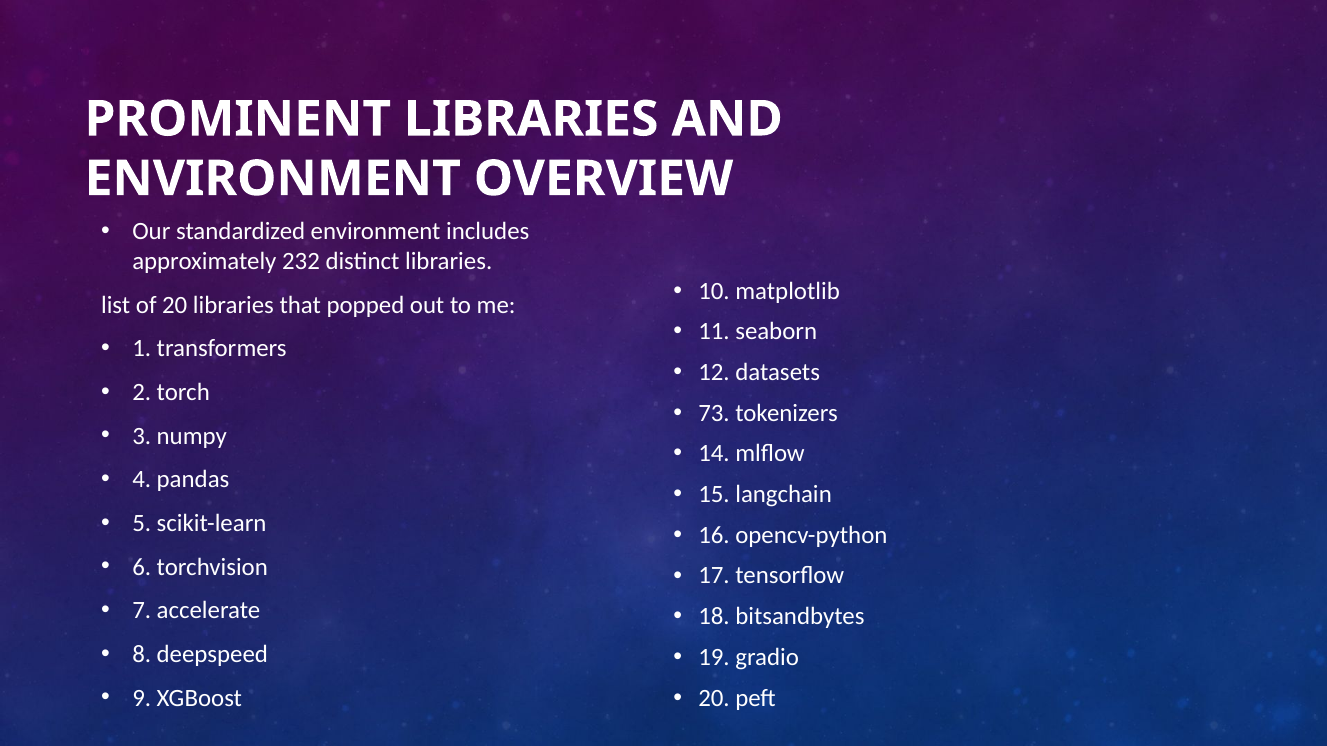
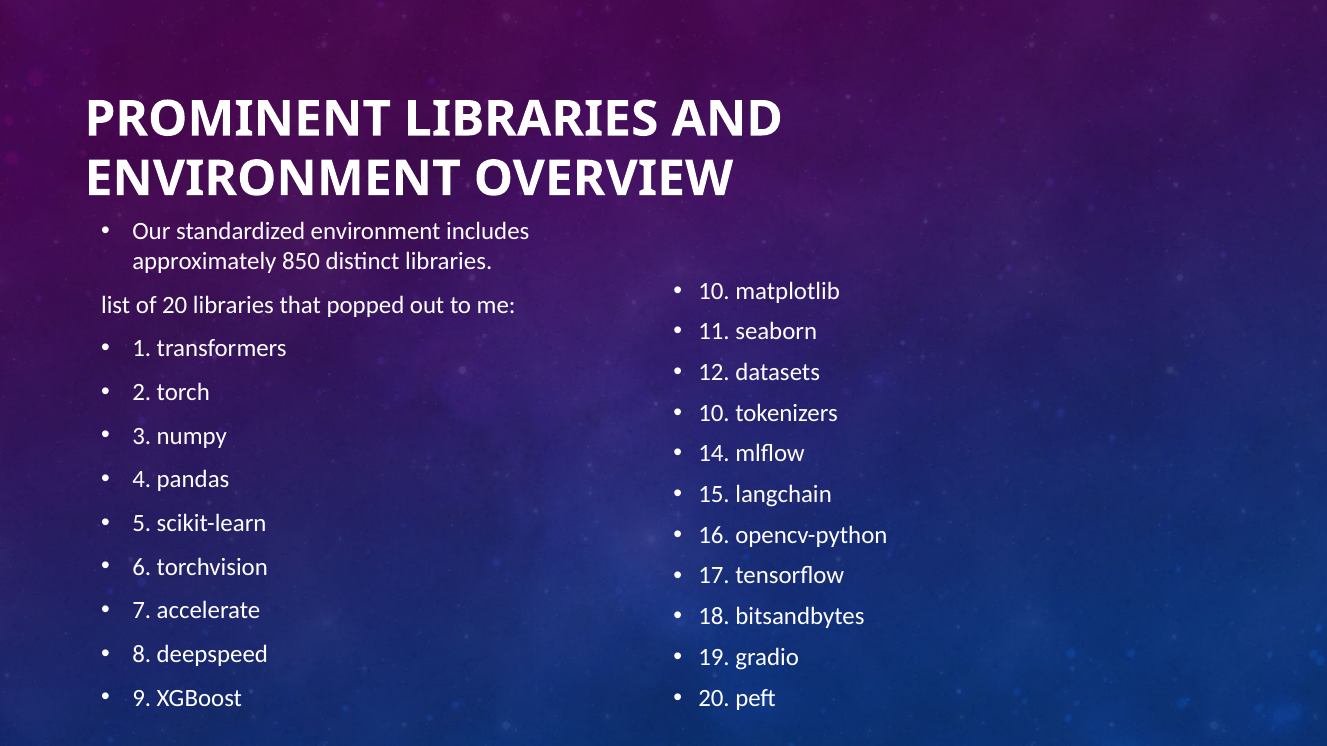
232: 232 -> 850
73 at (714, 413): 73 -> 10
